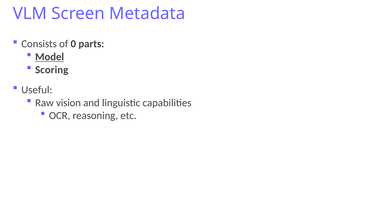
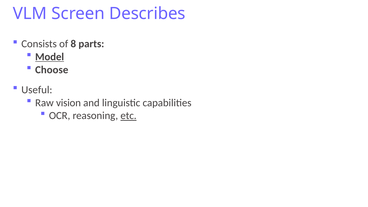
Metadata: Metadata -> Describes
0: 0 -> 8
Scoring: Scoring -> Choose
etc underline: none -> present
